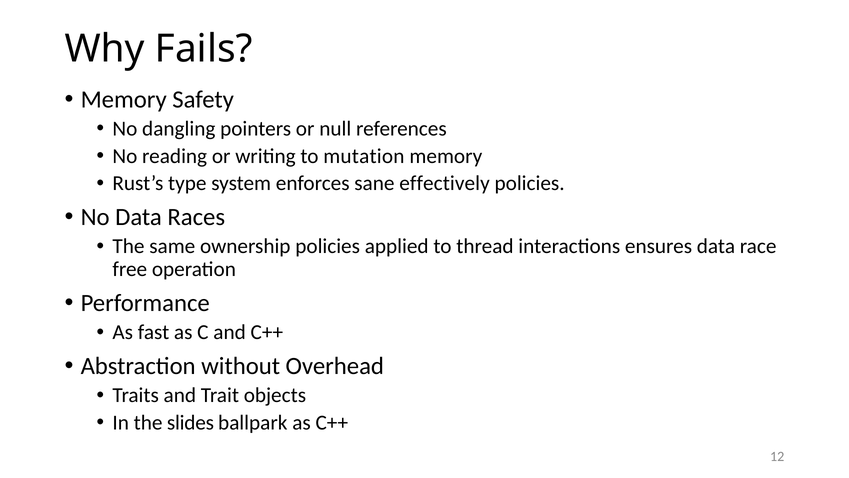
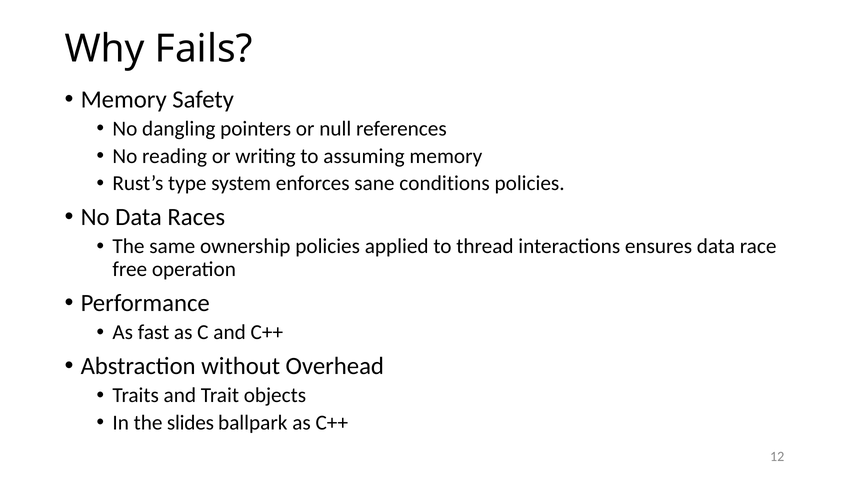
mutation: mutation -> assuming
effectively: effectively -> conditions
